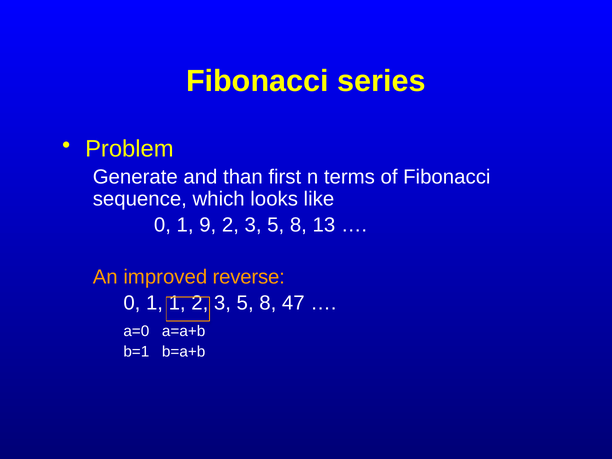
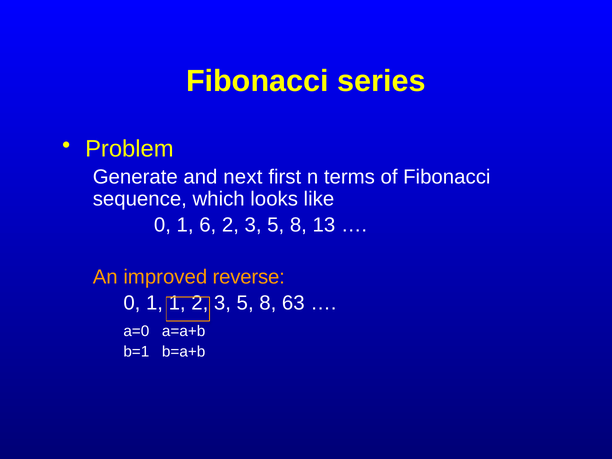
than: than -> next
9: 9 -> 6
47: 47 -> 63
